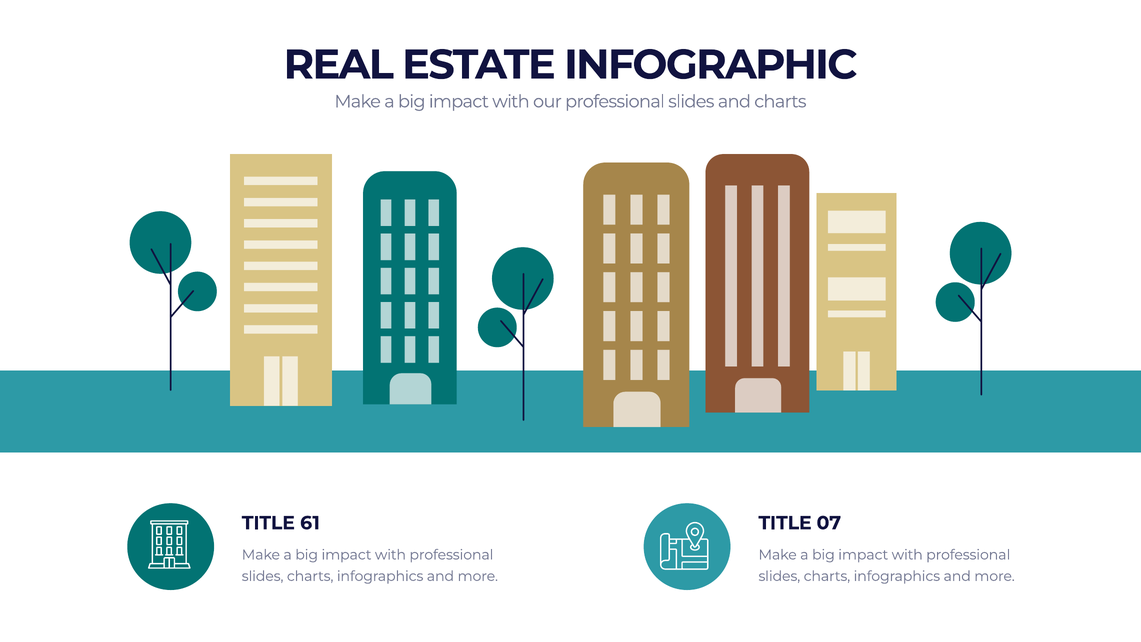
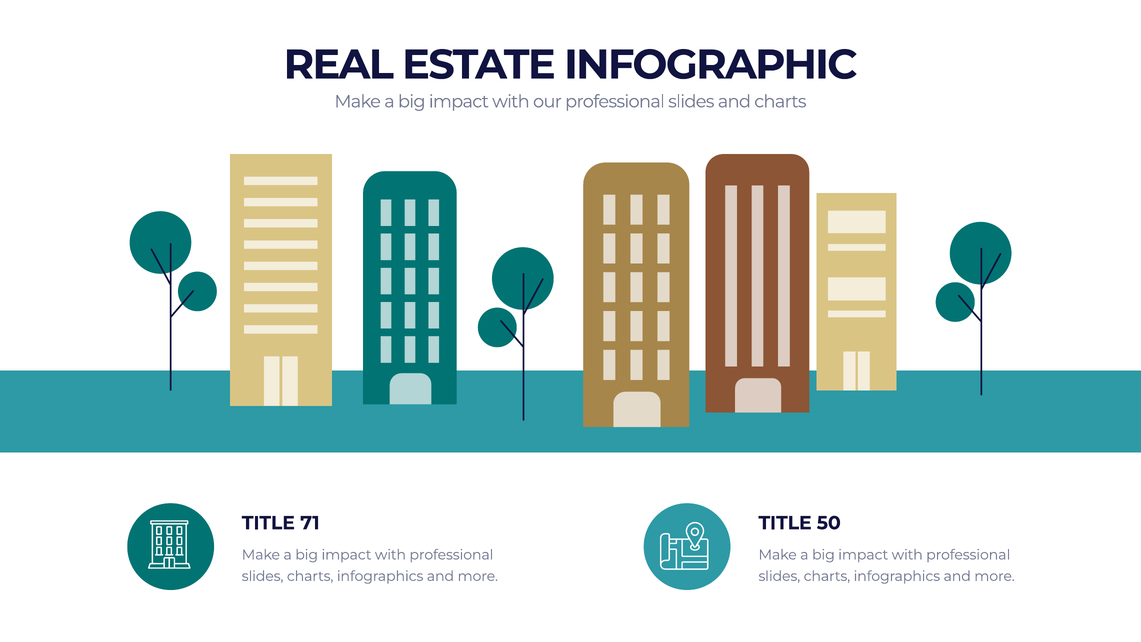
61: 61 -> 71
07: 07 -> 50
